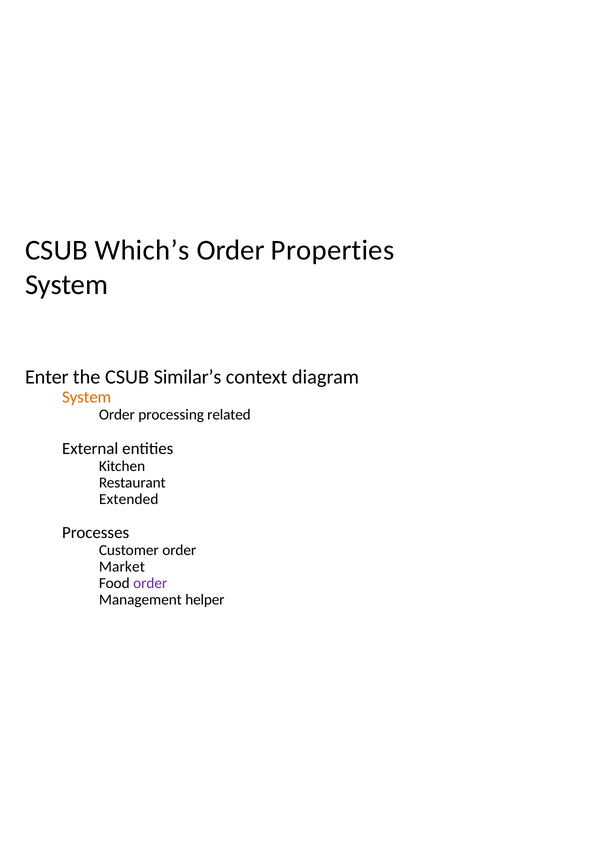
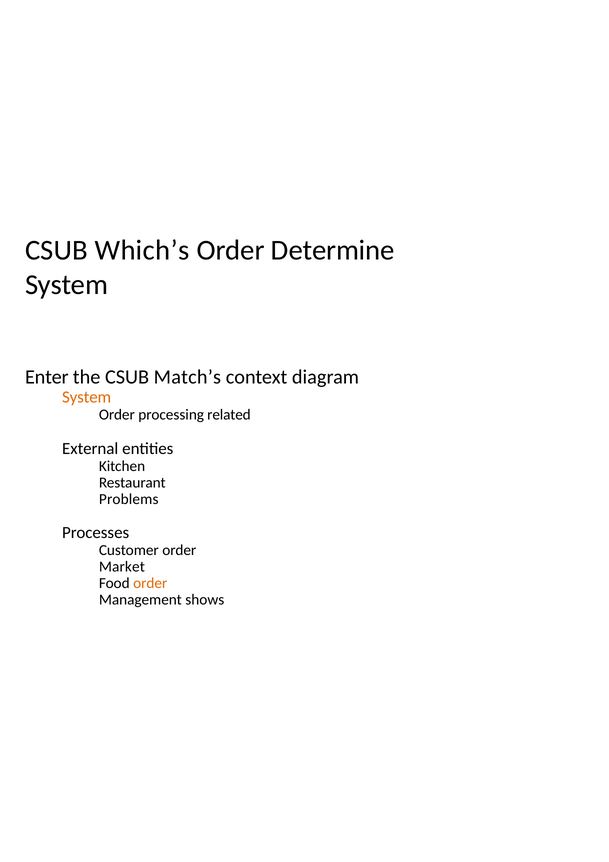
Properties: Properties -> Determine
Similar’s: Similar’s -> Match’s
Extended: Extended -> Problems
order at (150, 583) colour: purple -> orange
helper: helper -> shows
